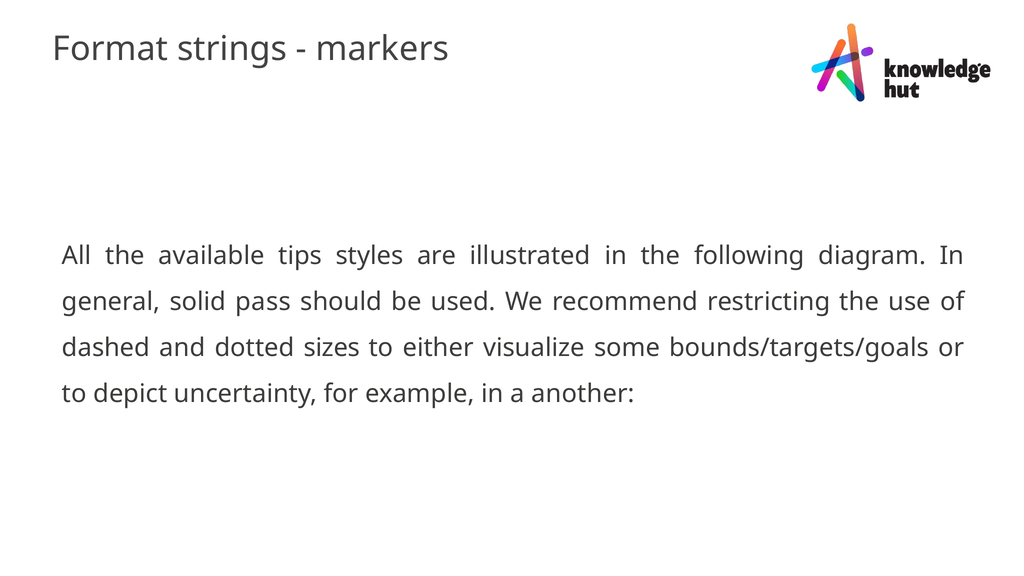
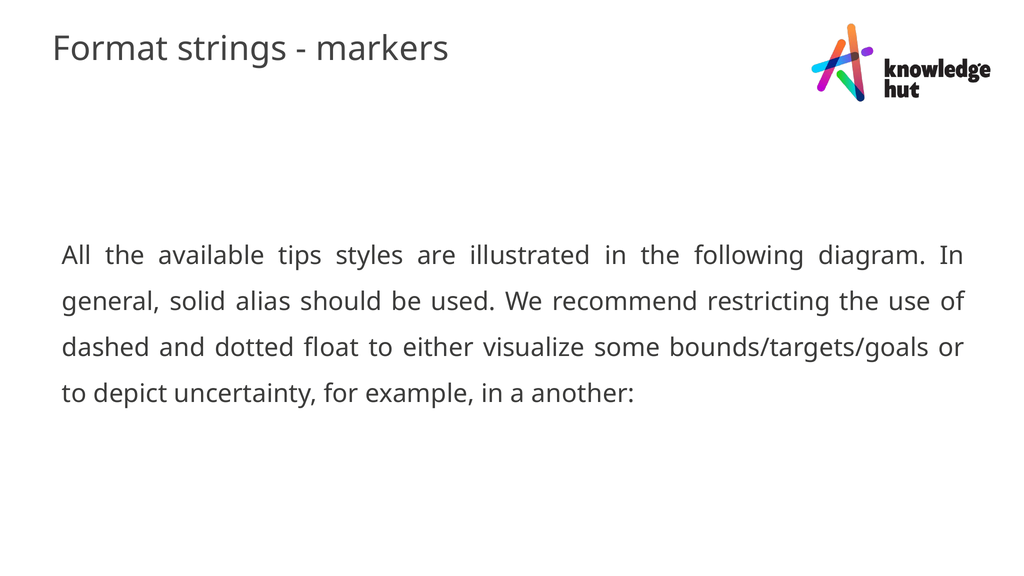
pass: pass -> alias
sizes: sizes -> float
